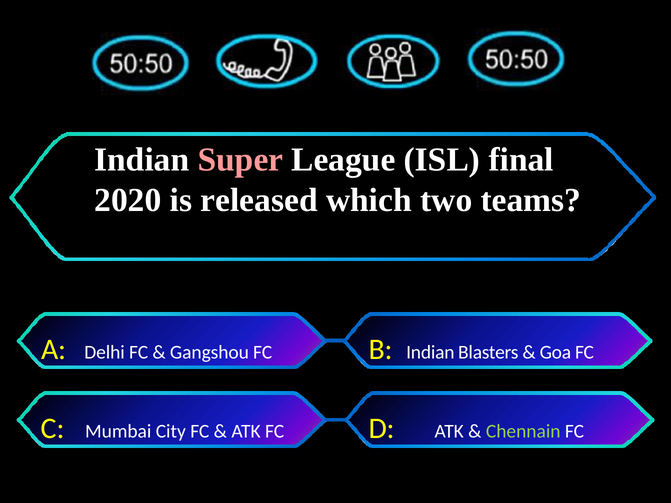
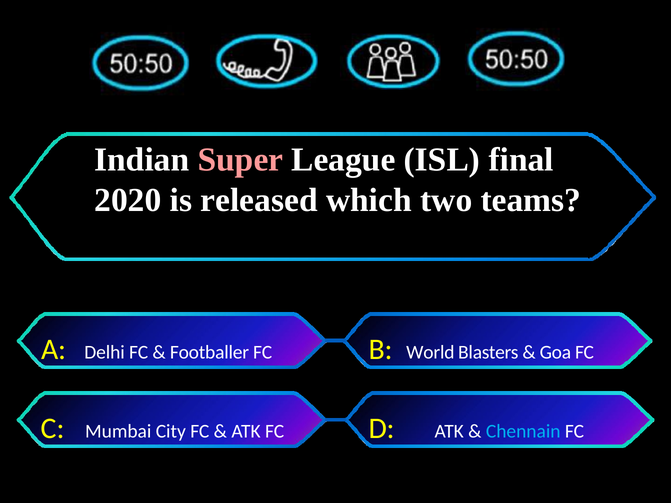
Gangshou: Gangshou -> Footballer
B Indian: Indian -> World
Chennain colour: light green -> light blue
